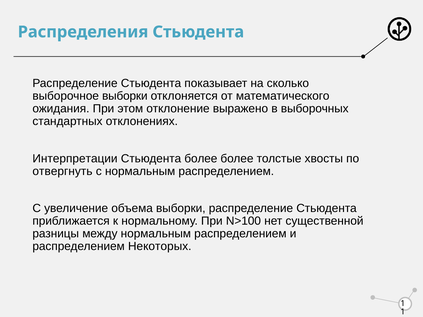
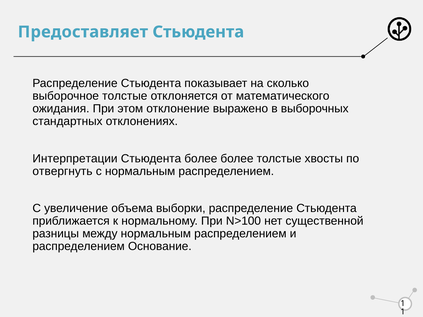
Распределения: Распределения -> Предоставляет
выборочное выборки: выборки -> толстые
Некоторых: Некоторых -> Основание
